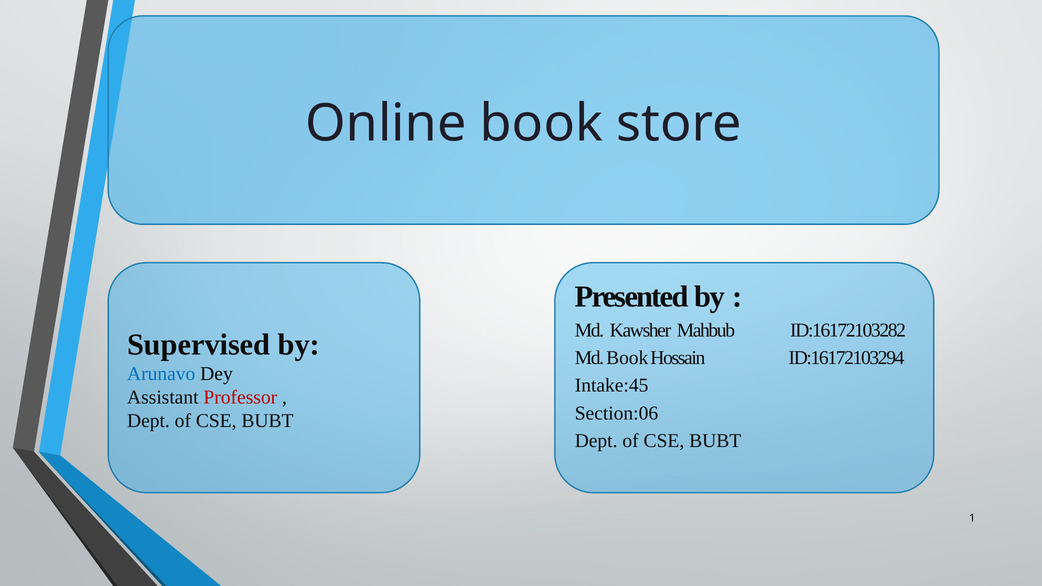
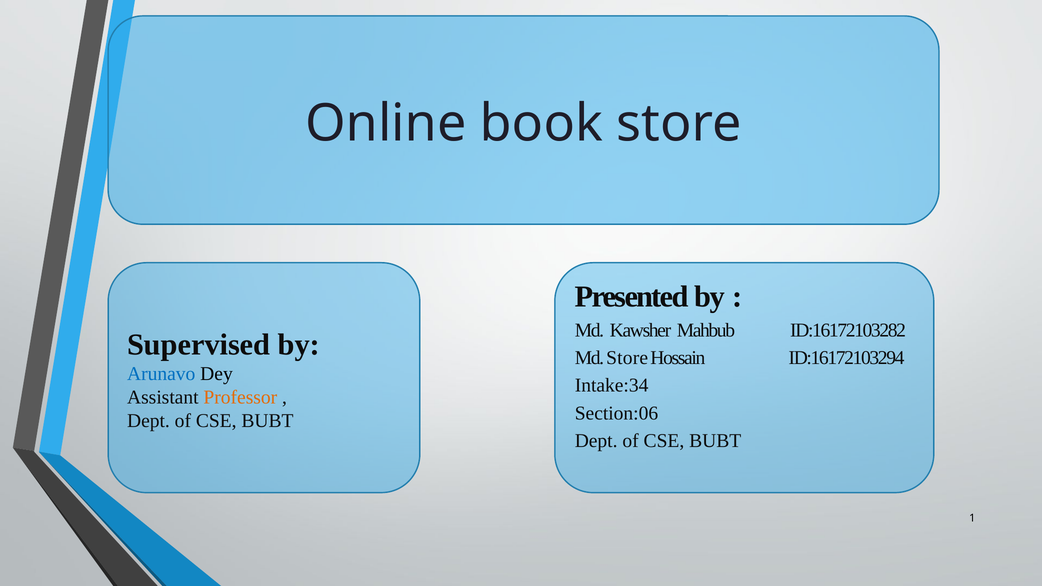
Md Book: Book -> Store
Intake:45: Intake:45 -> Intake:34
Professor colour: red -> orange
